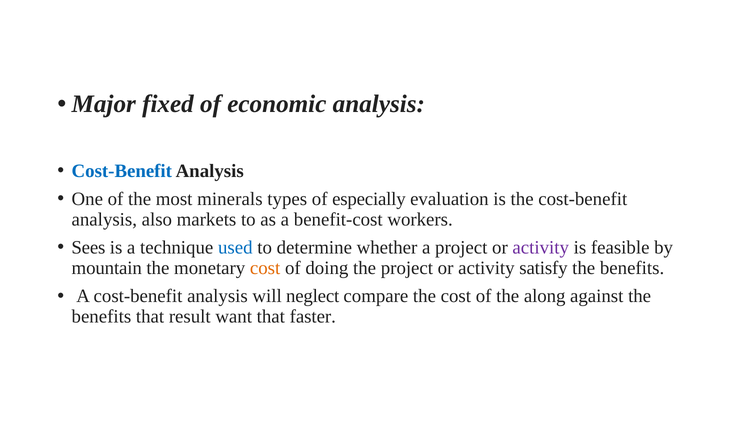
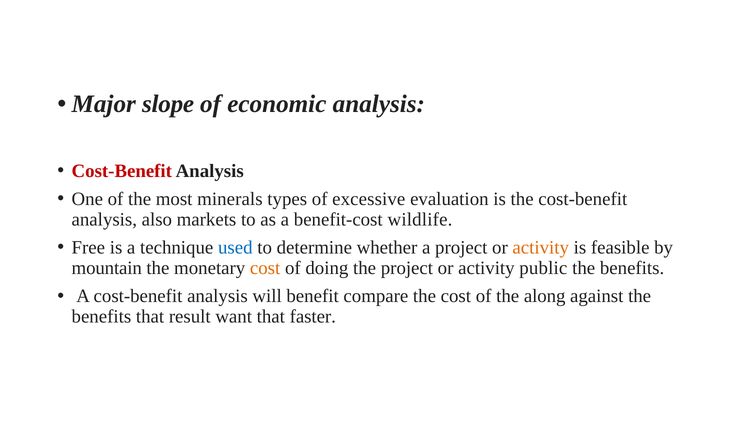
fixed: fixed -> slope
Cost-Benefit at (122, 171) colour: blue -> red
especially: especially -> excessive
workers: workers -> wildlife
Sees: Sees -> Free
activity at (541, 248) colour: purple -> orange
satisfy: satisfy -> public
neglect: neglect -> benefit
